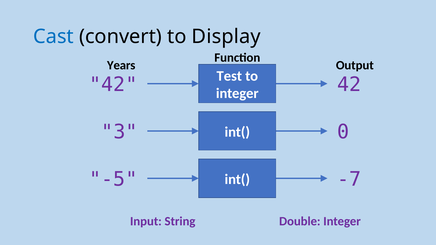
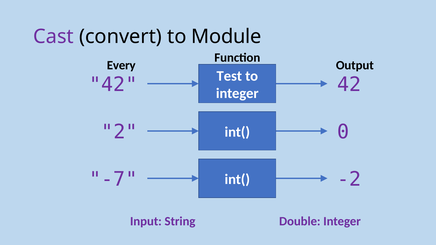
Cast colour: blue -> purple
Display: Display -> Module
Years: Years -> Every
3: 3 -> 2
-5: -5 -> -7
-7: -7 -> -2
